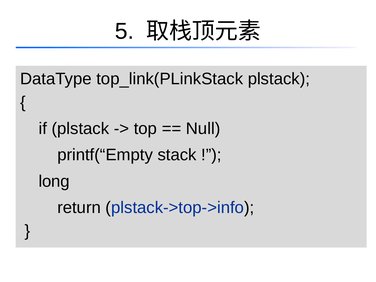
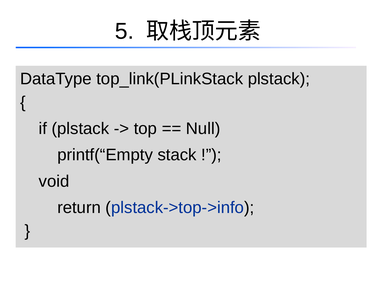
long: long -> void
